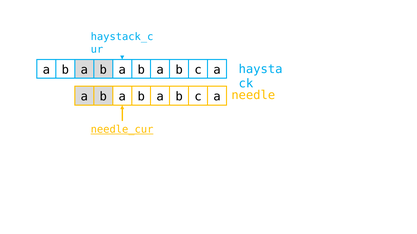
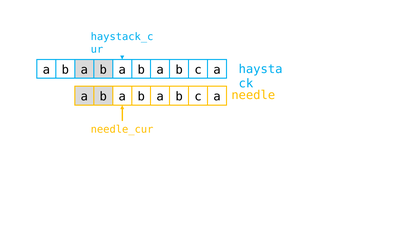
needle_cur underline: present -> none
